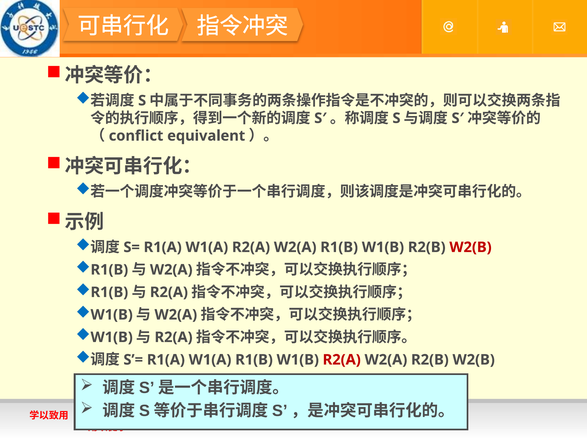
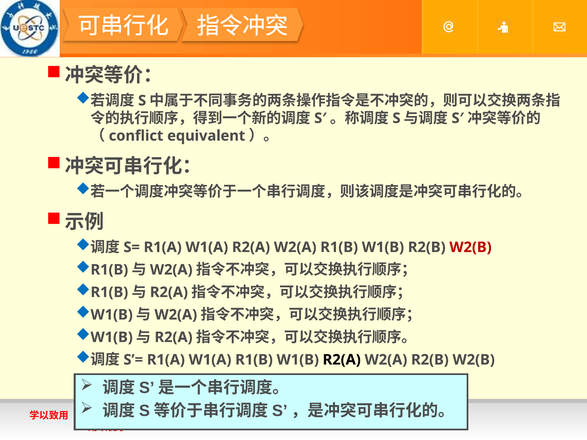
R2(A at (342, 360) colour: red -> black
